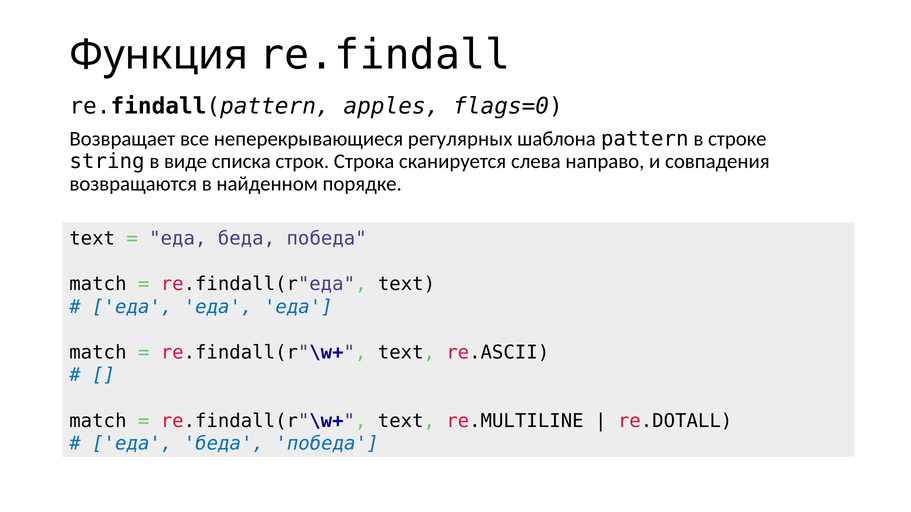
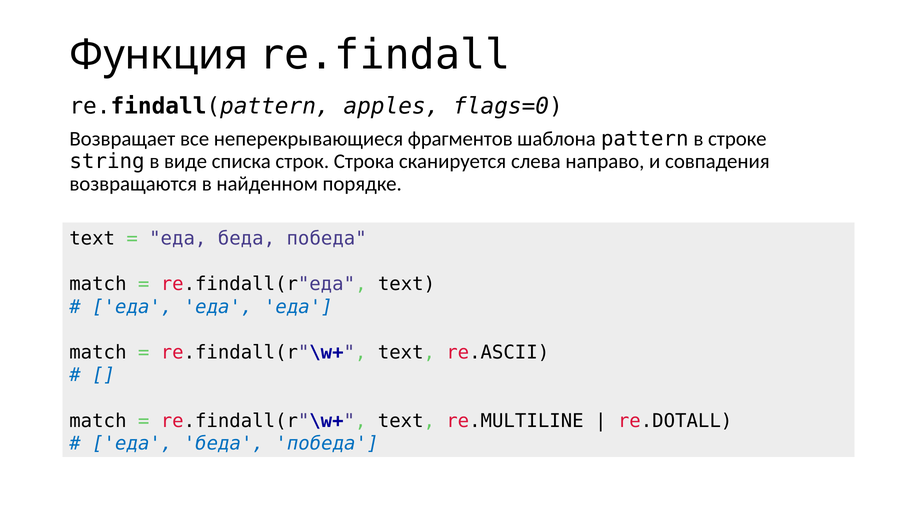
регулярных: регулярных -> фрагментов
